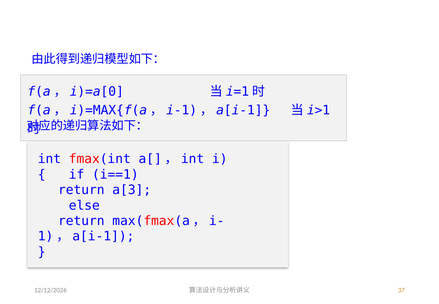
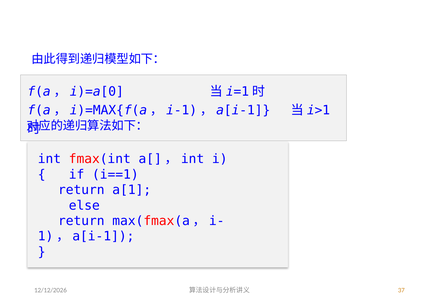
a[3: a[3 -> a[1
